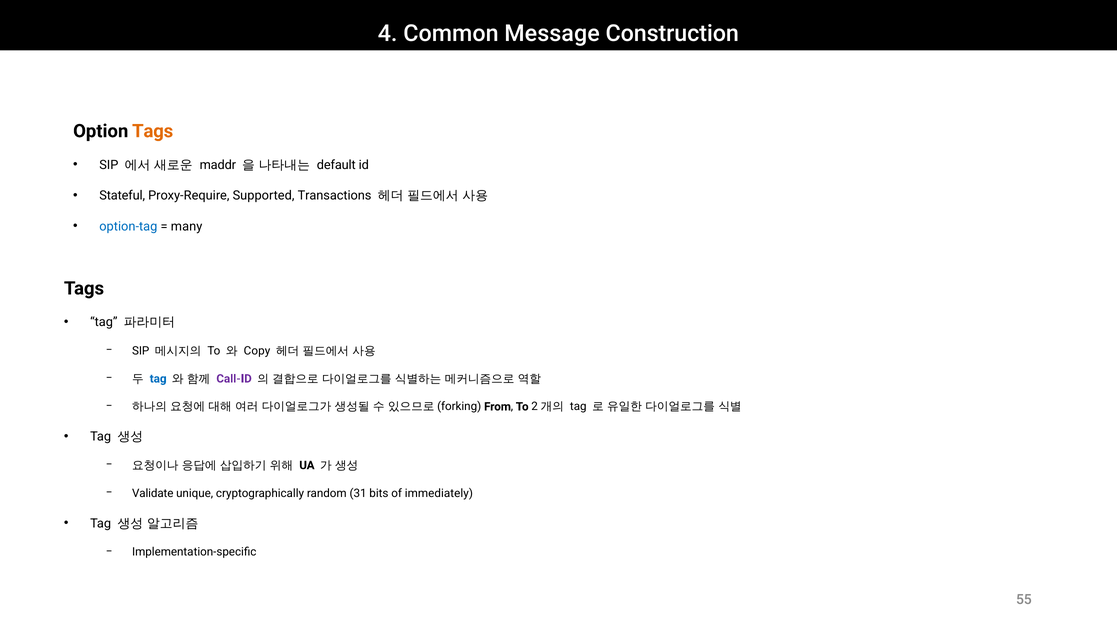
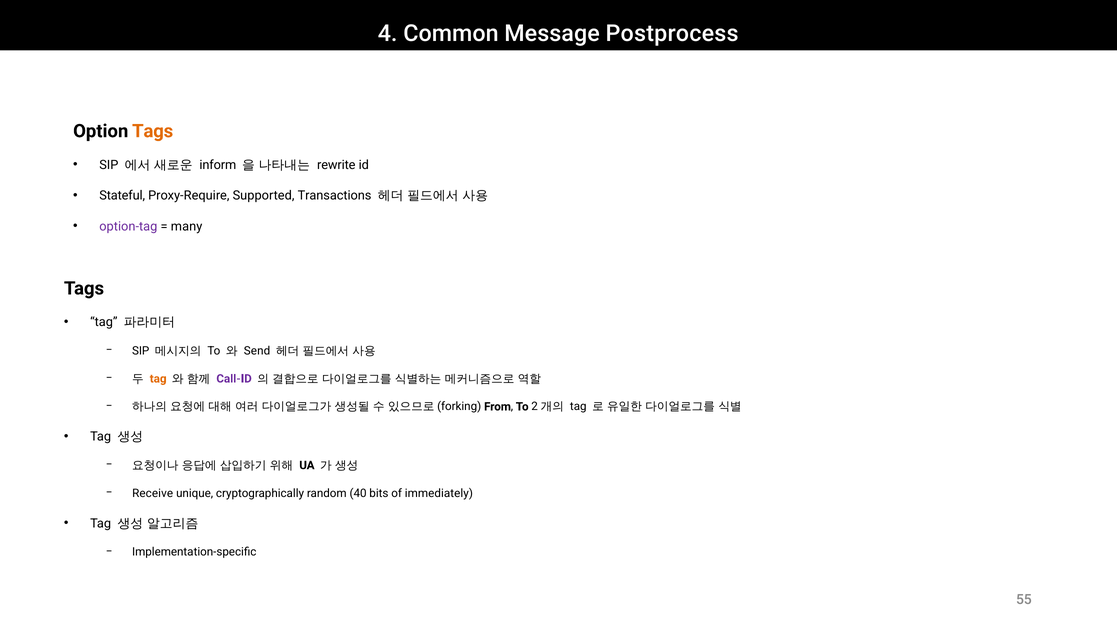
Construction: Construction -> Postprocess
maddr: maddr -> inform
default: default -> rewrite
option-tag colour: blue -> purple
Copy: Copy -> Send
tag at (158, 379) colour: blue -> orange
Validate: Validate -> Receive
31: 31 -> 40
